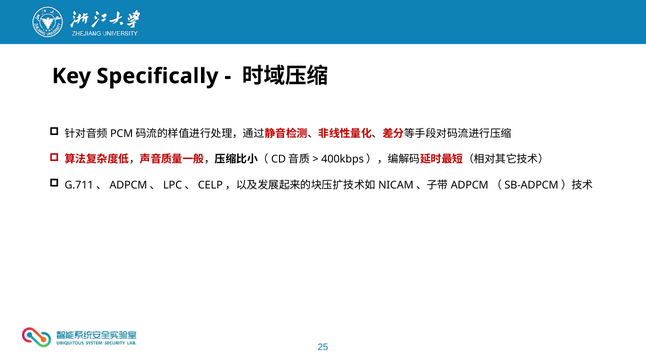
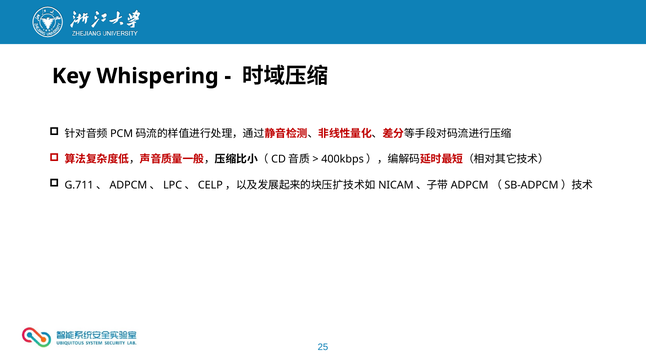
Specifically: Specifically -> Whispering
